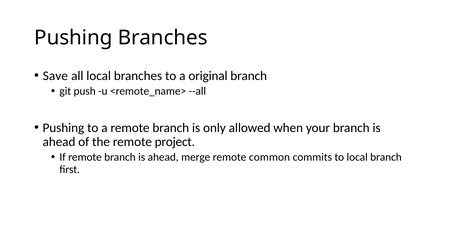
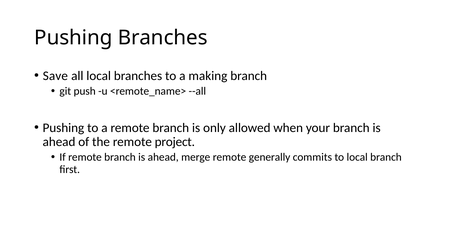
original: original -> making
common: common -> generally
